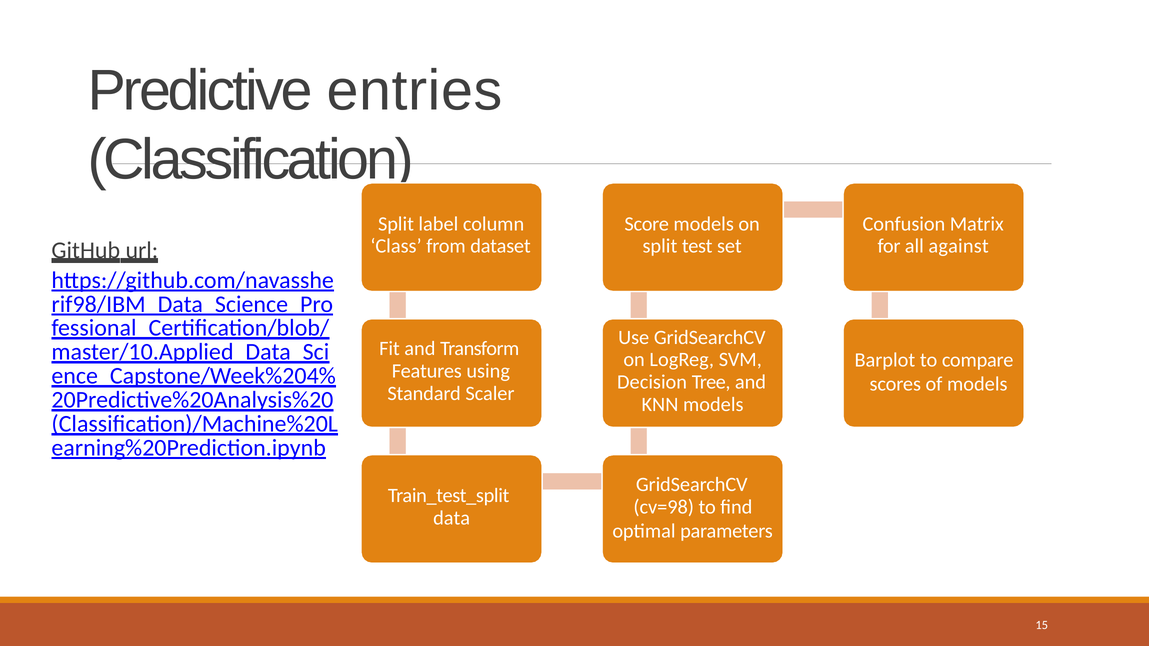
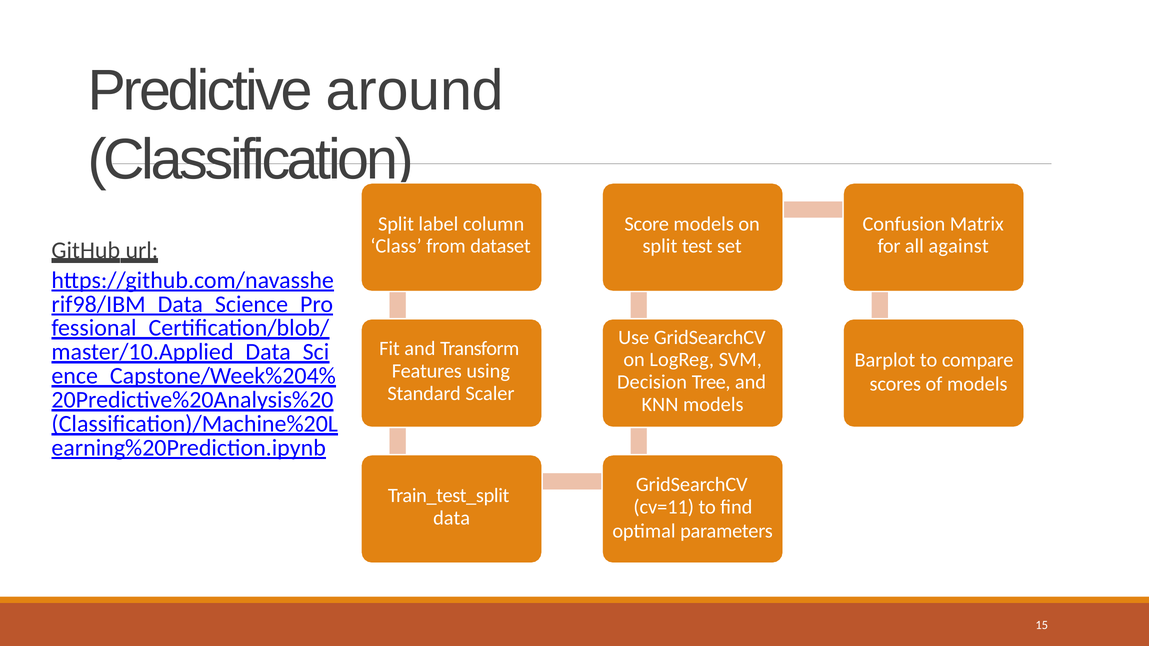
entries: entries -> around
cv=98: cv=98 -> cv=11
